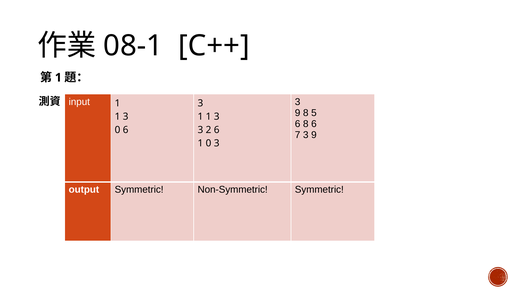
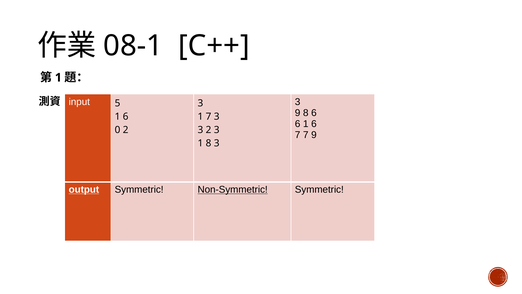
input 1: 1 -> 5
8 5: 5 -> 6
3 at (126, 117): 3 -> 6
1 at (209, 117): 1 -> 7
6 8: 8 -> 1
0 6: 6 -> 2
3 2 6: 6 -> 3
7 3: 3 -> 7
1 0: 0 -> 8
output underline: none -> present
Non-Symmetric underline: none -> present
